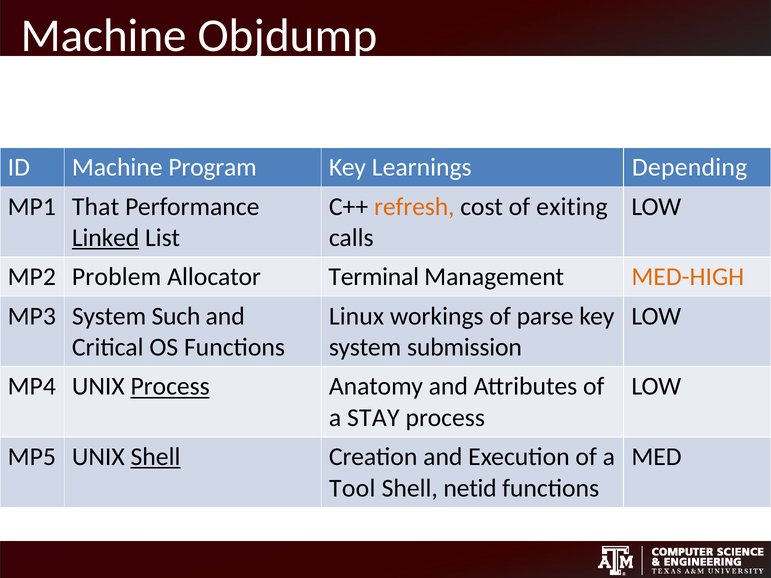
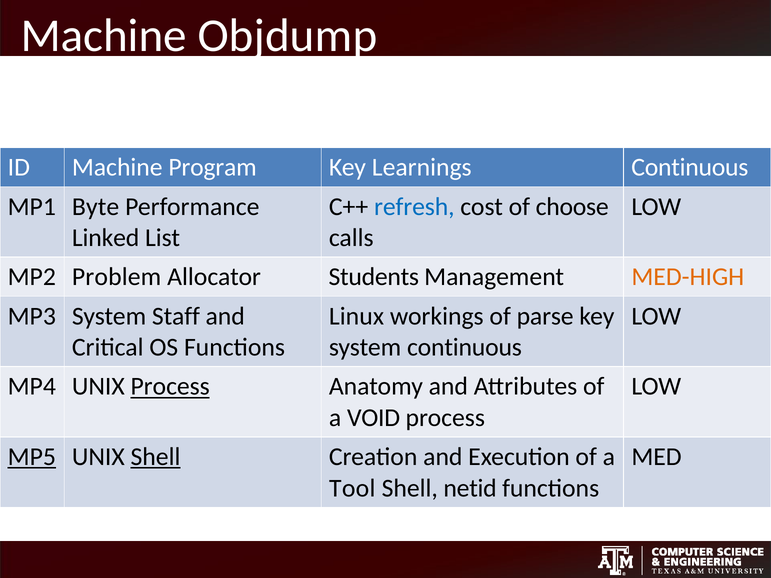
Learnings Depending: Depending -> Continuous
That: That -> Byte
refresh colour: orange -> blue
exiting: exiting -> choose
Linked underline: present -> none
Terminal: Terminal -> Students
Such: Such -> Staff
system submission: submission -> continuous
STAY: STAY -> VOID
MP5 underline: none -> present
